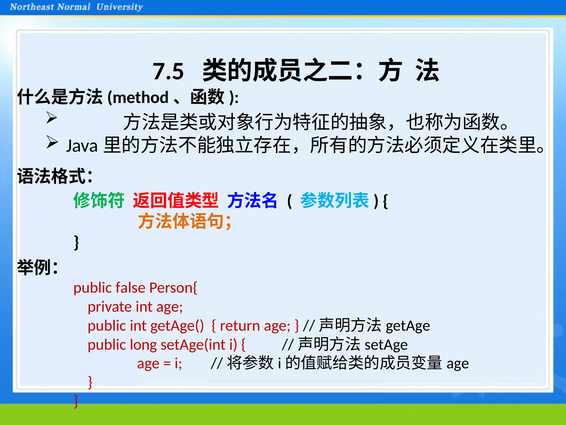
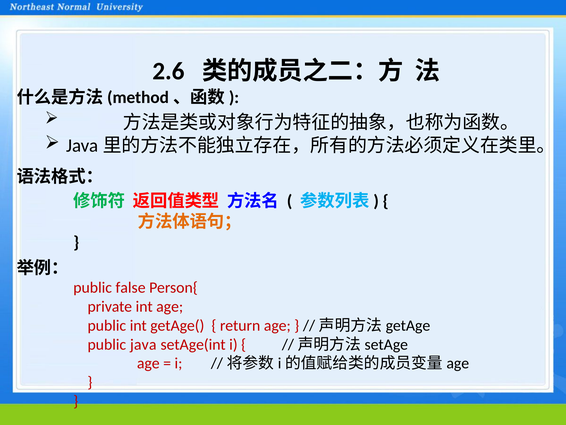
7.5: 7.5 -> 2.6
long: long -> java
